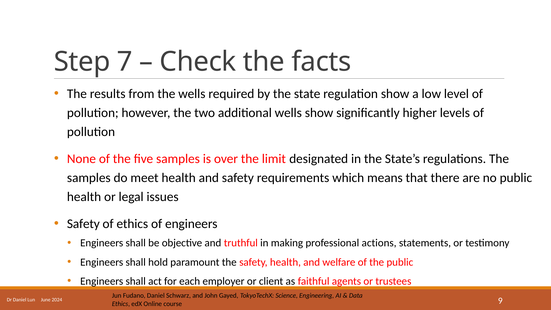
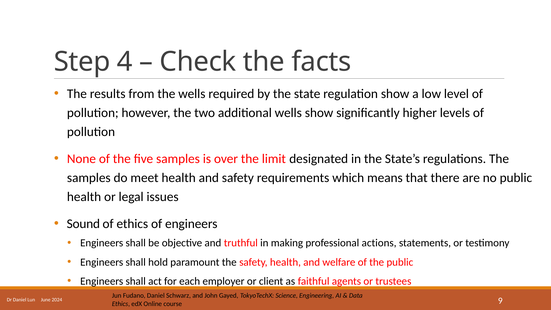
7: 7 -> 4
Safety at (83, 224): Safety -> Sound
